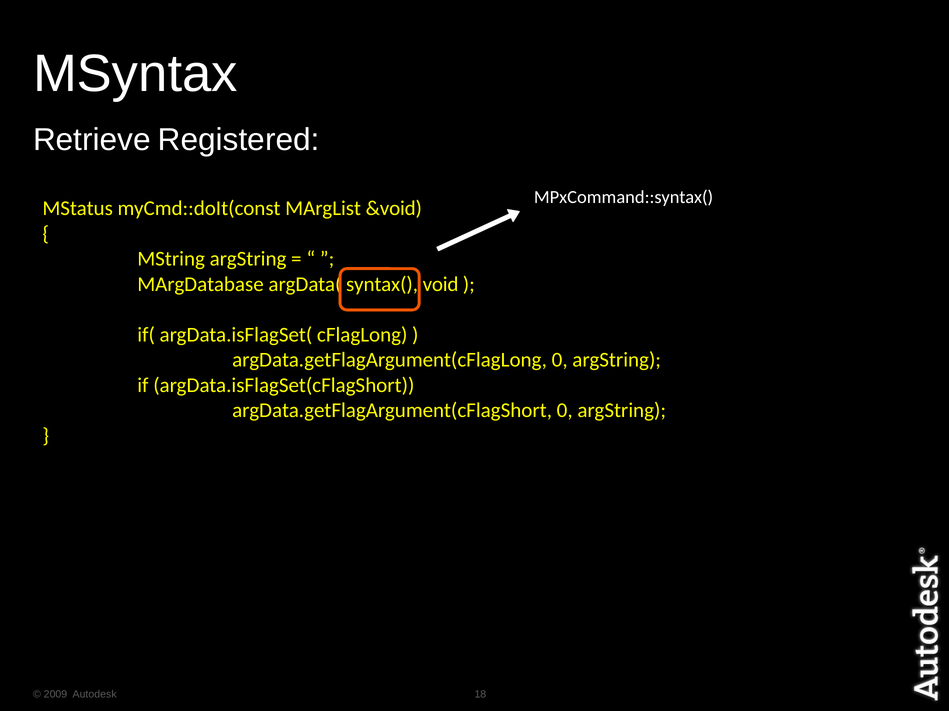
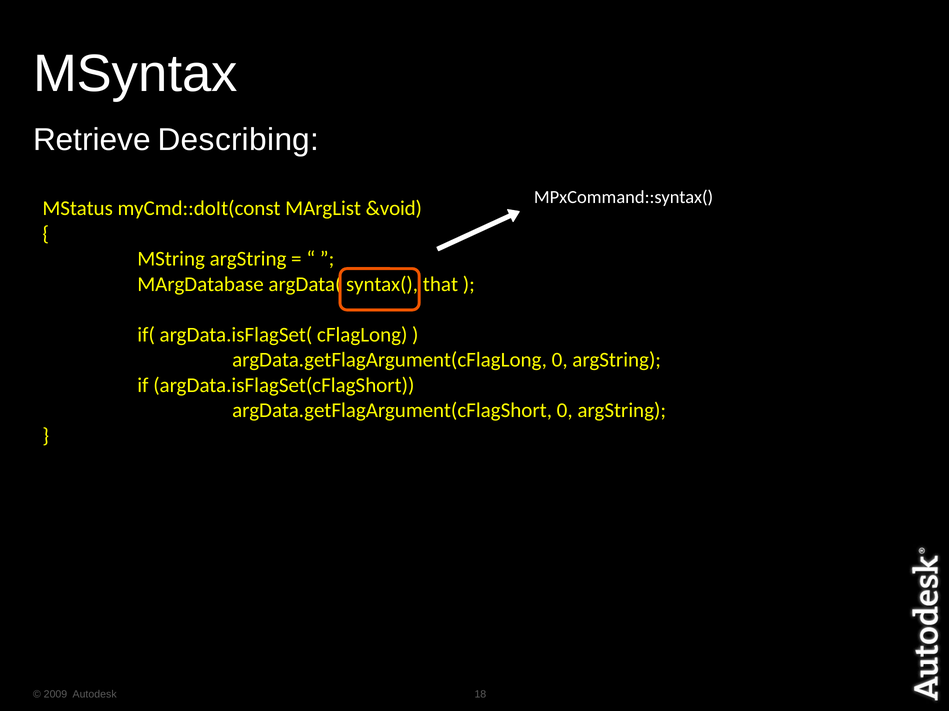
Registered: Registered -> Describing
void: void -> that
